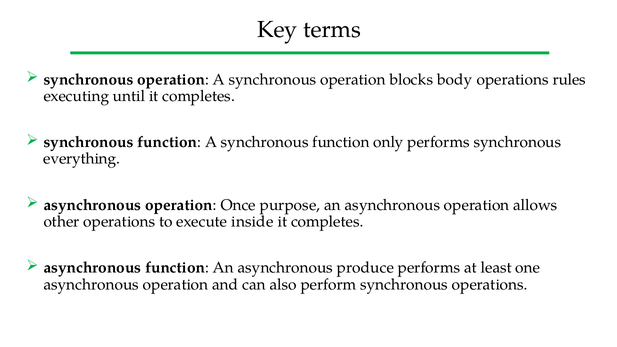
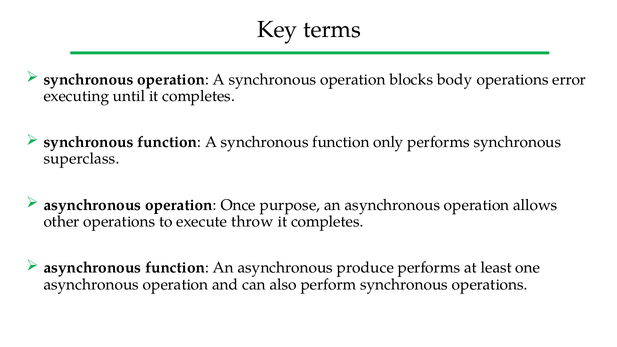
rules: rules -> error
everything: everything -> superclass
inside: inside -> throw
